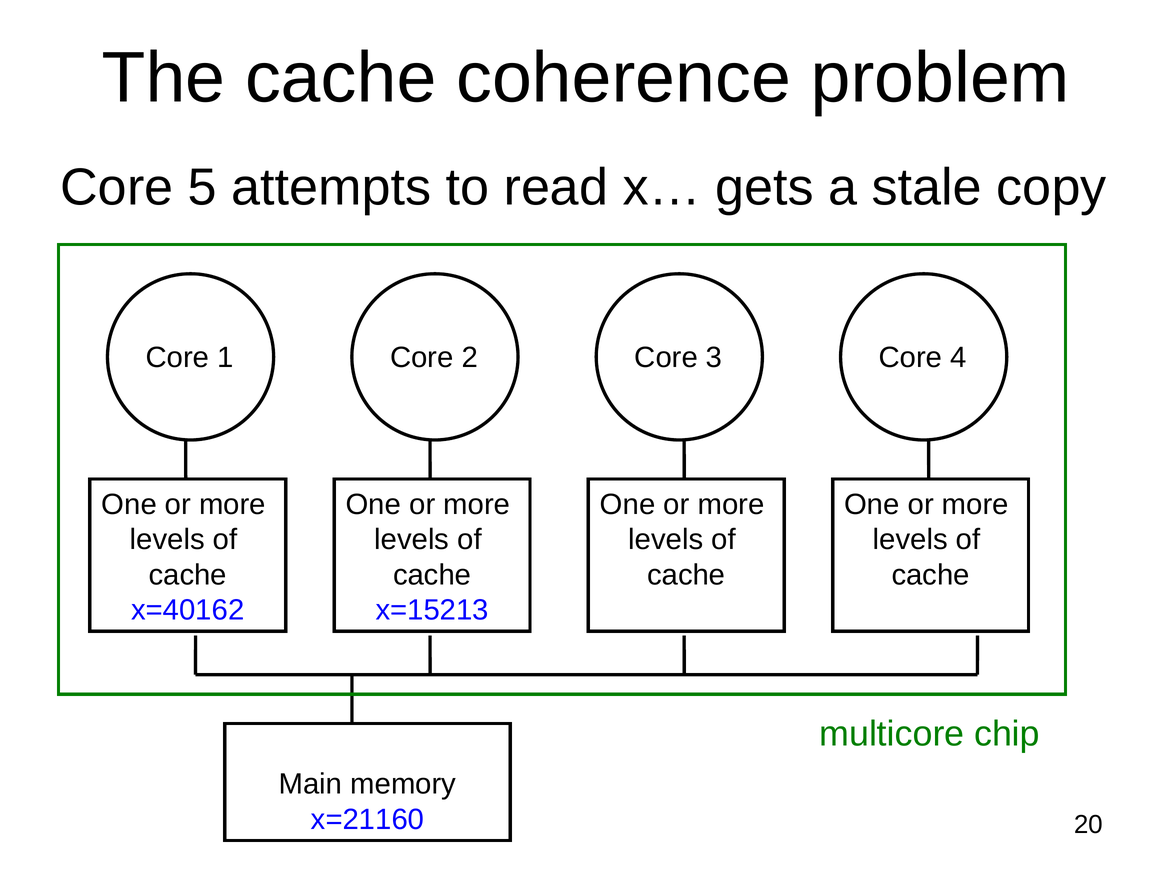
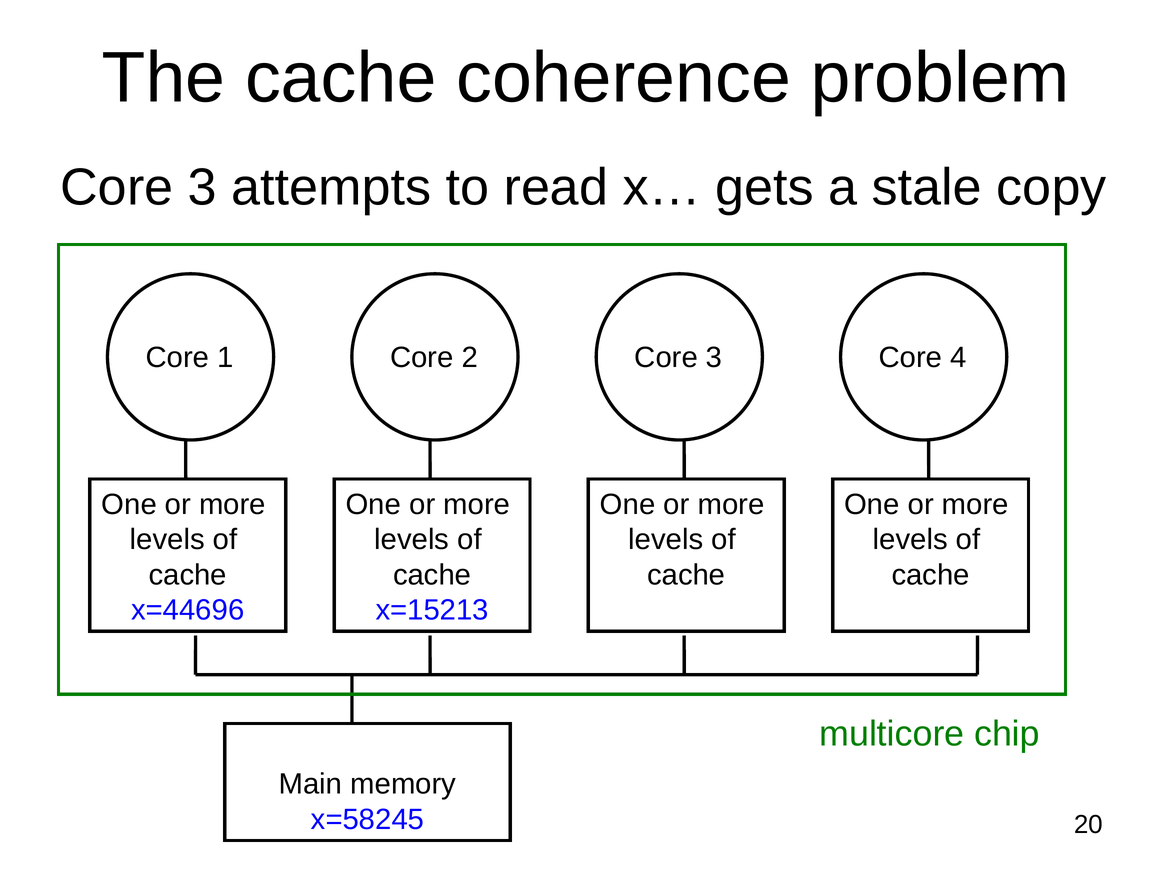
5 at (202, 187): 5 -> 3
x=40162: x=40162 -> x=44696
x=21160: x=21160 -> x=58245
